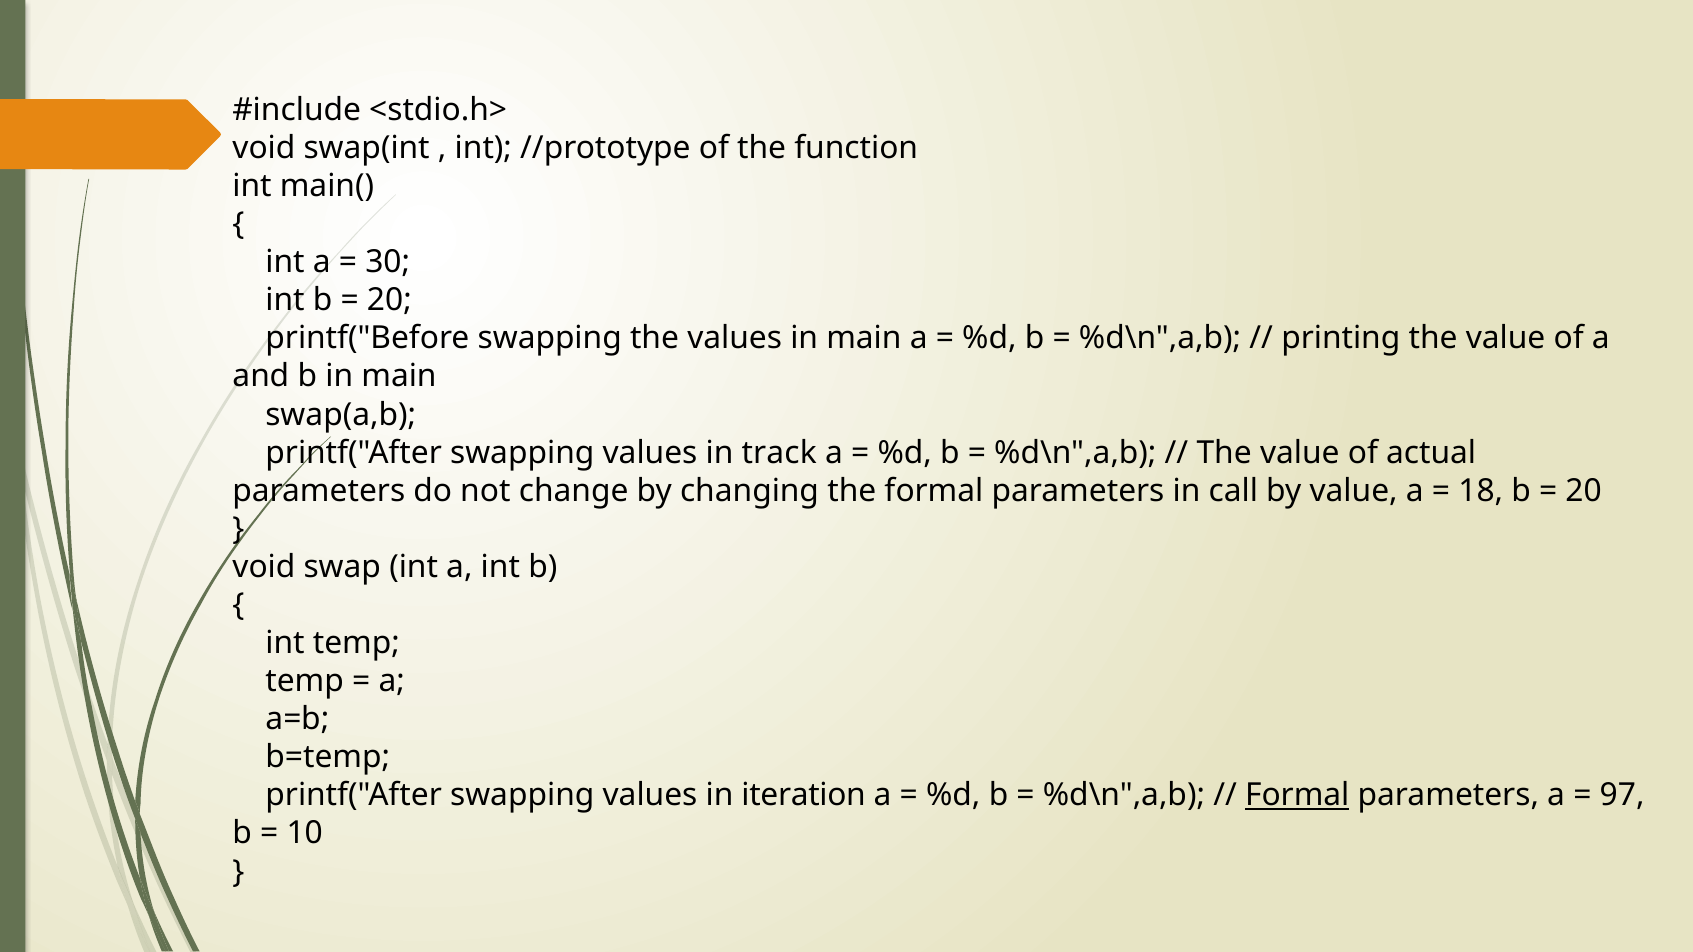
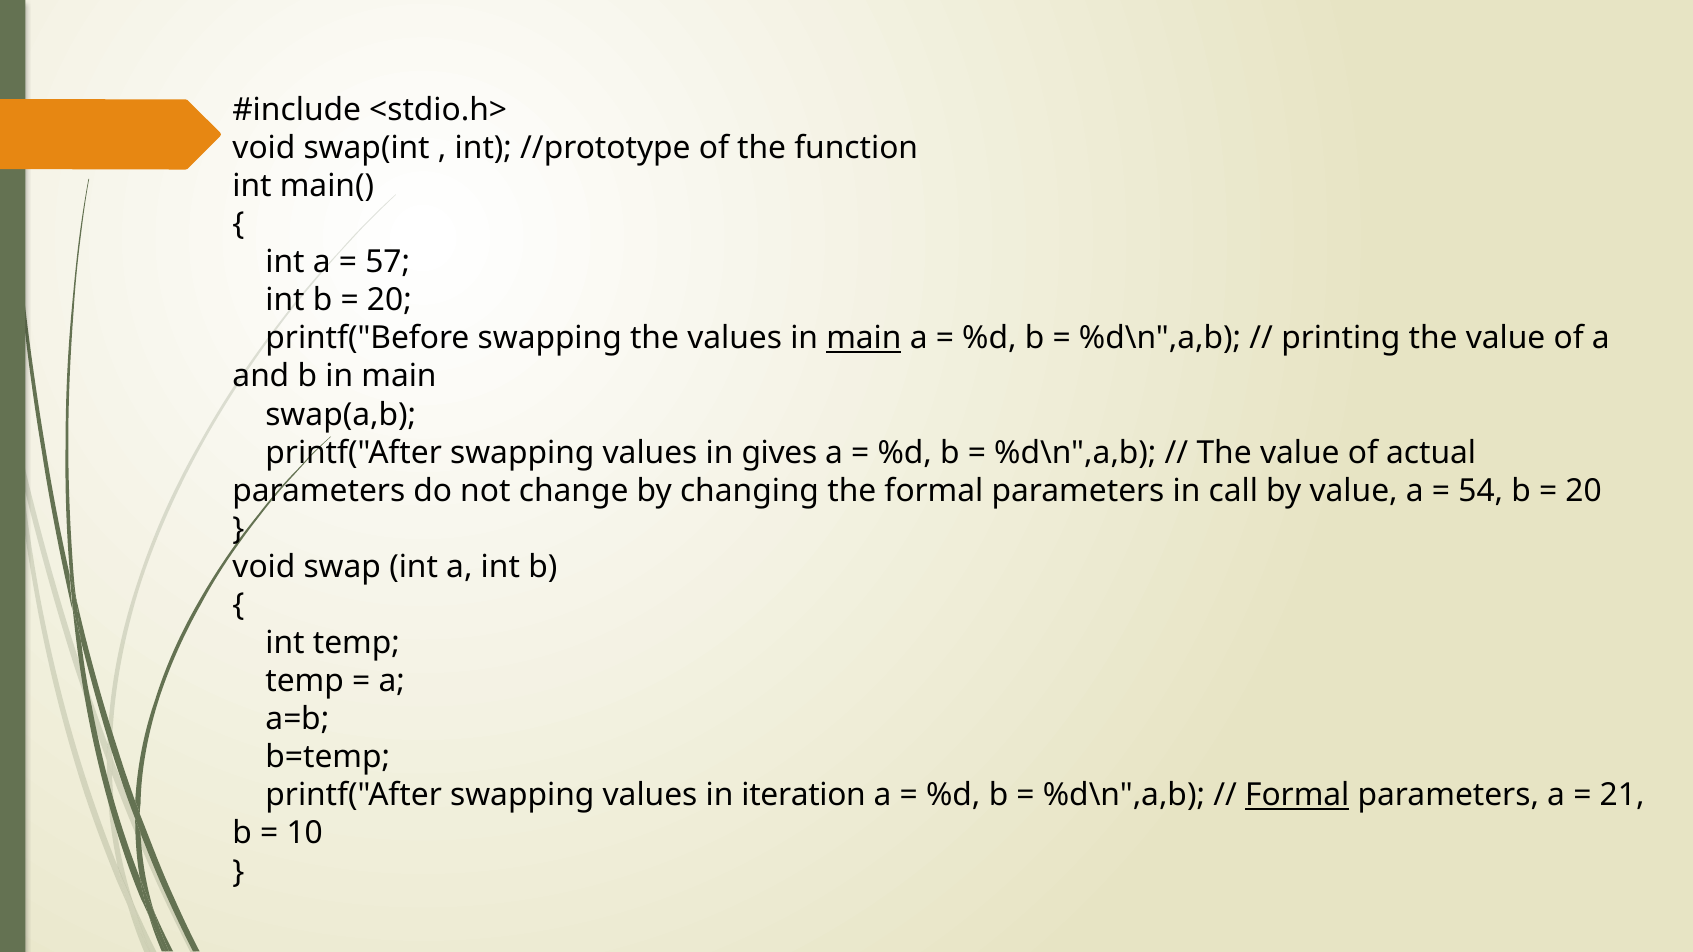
30: 30 -> 57
main at (864, 339) underline: none -> present
track: track -> gives
18: 18 -> 54
97: 97 -> 21
